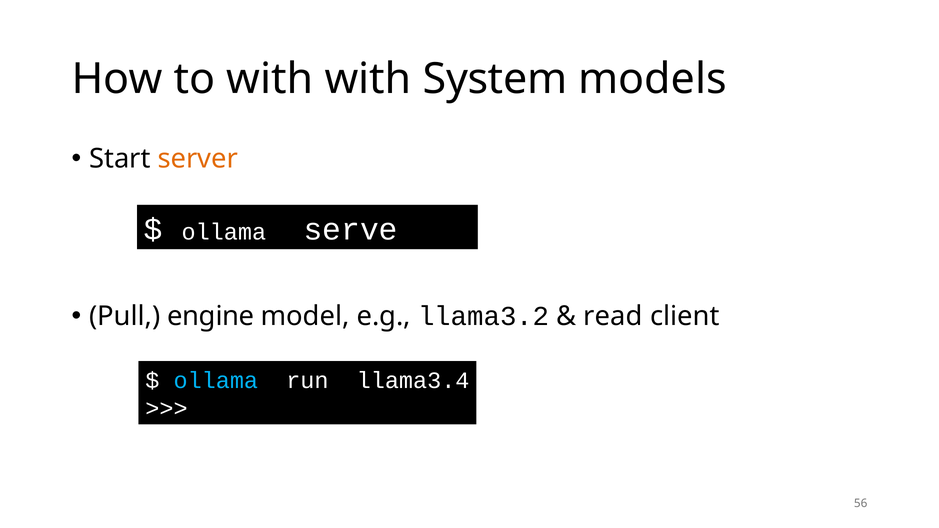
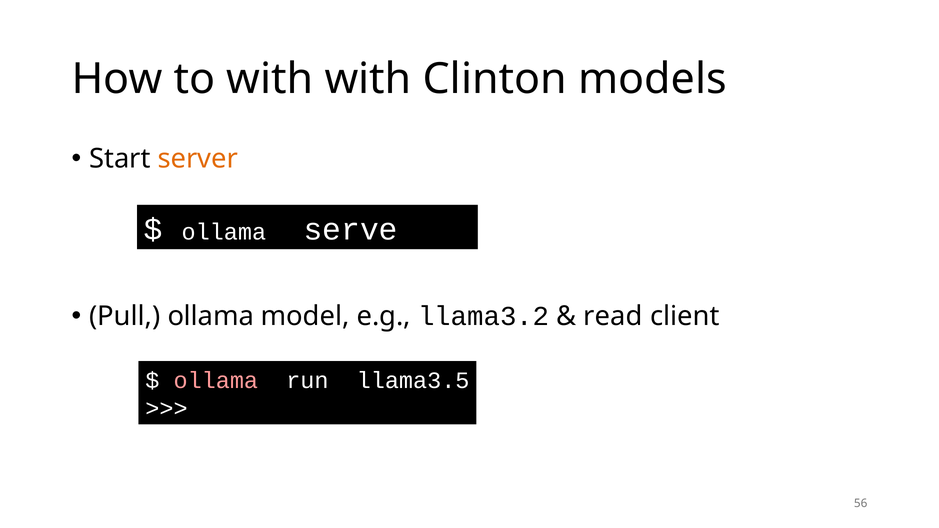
System: System -> Clinton
Pull engine: engine -> ollama
ollama at (216, 380) colour: light blue -> pink
llama3.4: llama3.4 -> llama3.5
